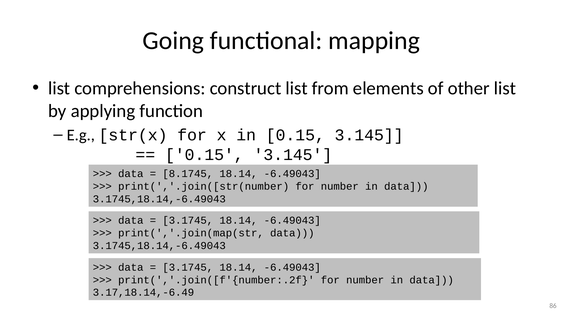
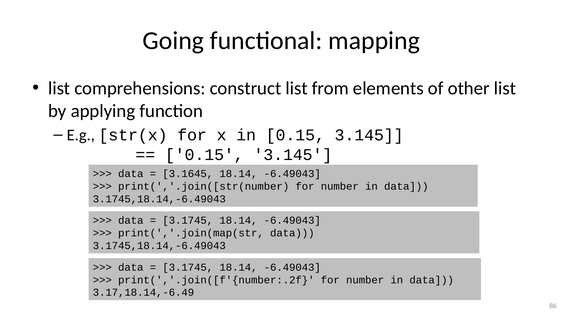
8.1745: 8.1745 -> 3.1645
